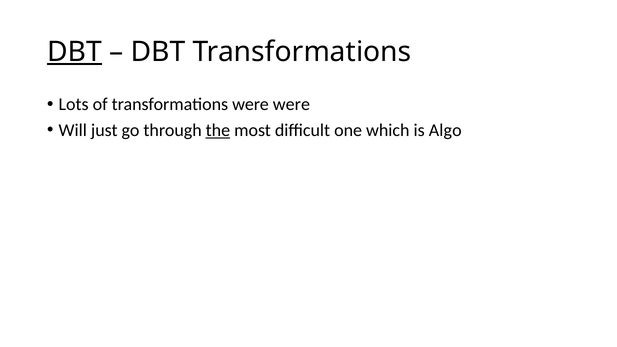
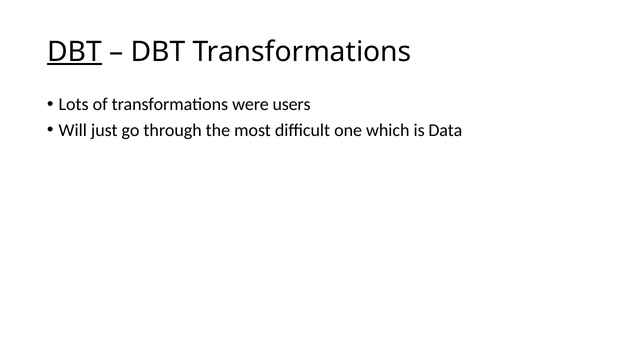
were were: were -> users
the underline: present -> none
Algo: Algo -> Data
